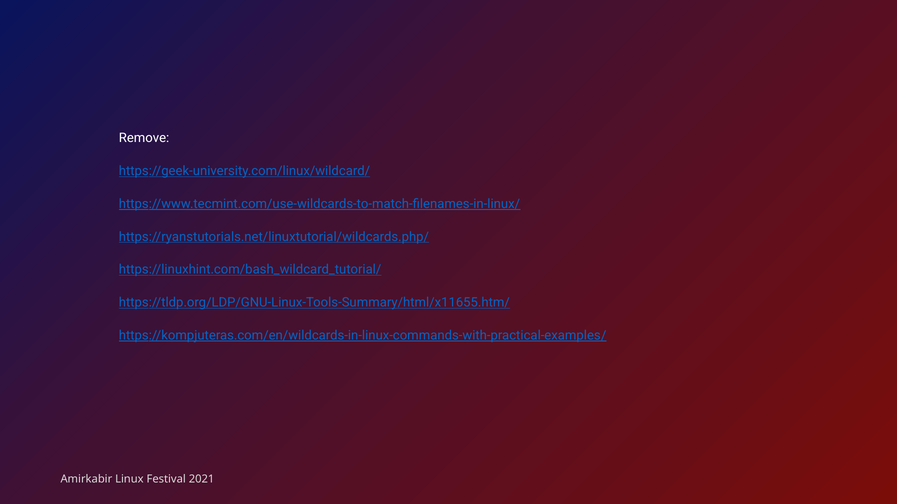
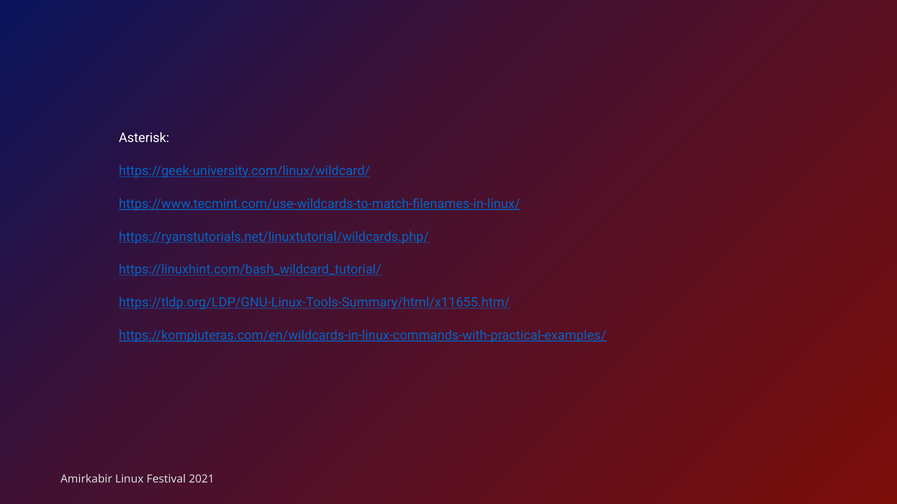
Remove: Remove -> Asterisk
